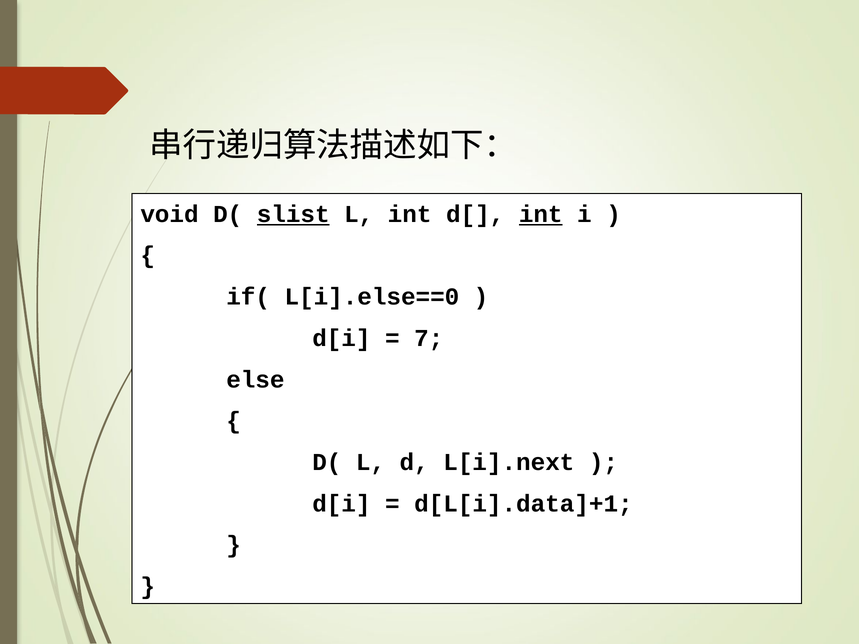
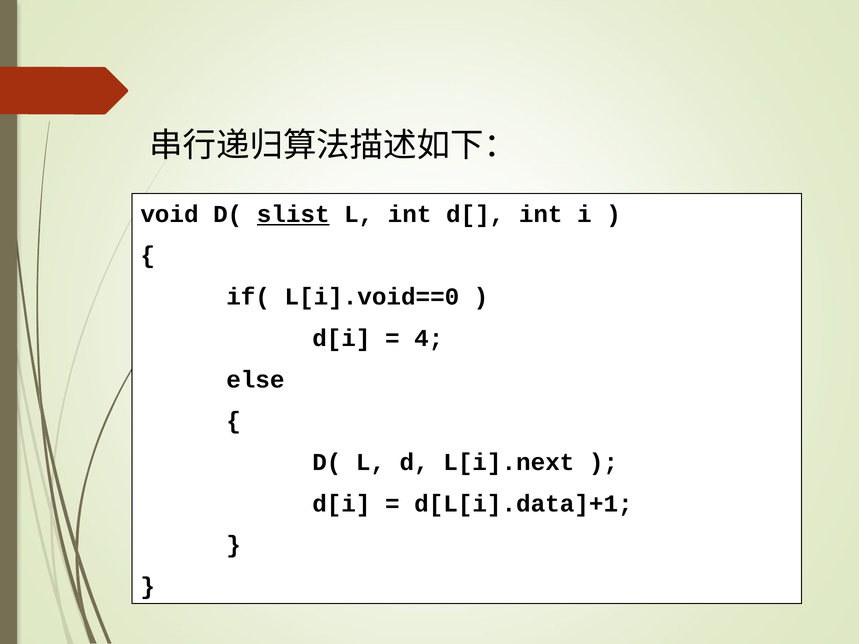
int at (541, 214) underline: present -> none
L[i].else==0: L[i].else==0 -> L[i].void==0
7: 7 -> 4
